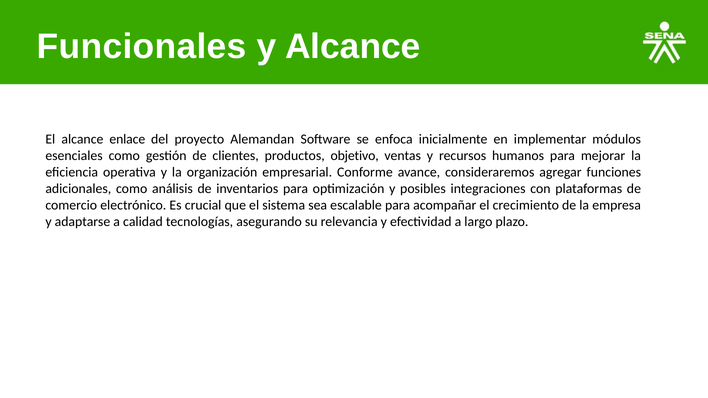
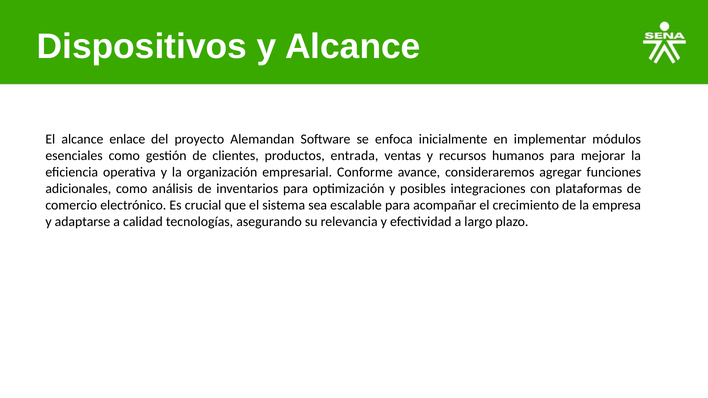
Funcionales: Funcionales -> Dispositivos
objetivo: objetivo -> entrada
